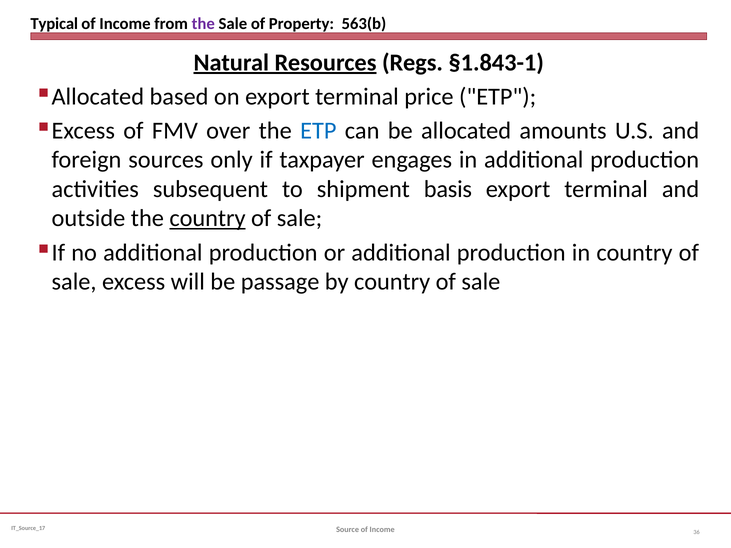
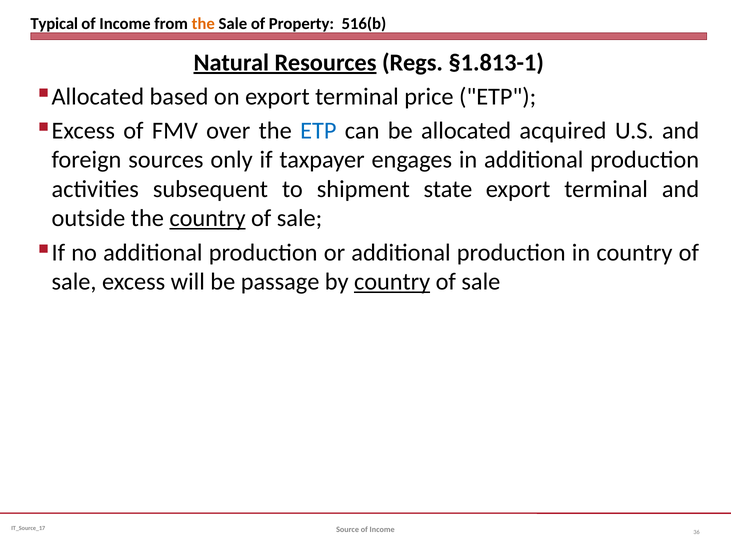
the at (203, 24) colour: purple -> orange
563(b: 563(b -> 516(b
§1.843-1: §1.843-1 -> §1.813-1
amounts: amounts -> acquired
basis: basis -> state
country at (392, 282) underline: none -> present
